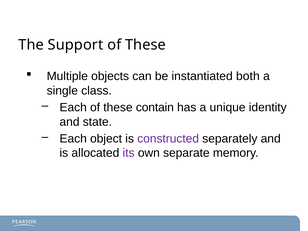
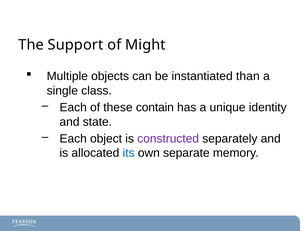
These at (145, 45): These -> Might
both: both -> than
its colour: purple -> blue
